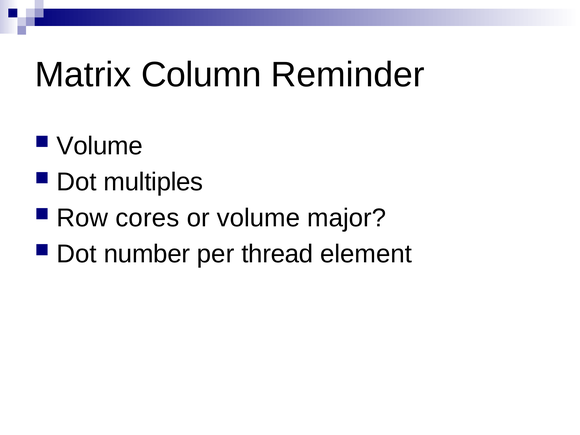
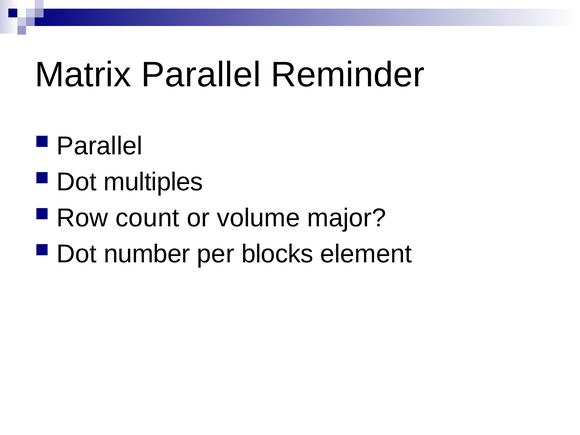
Matrix Column: Column -> Parallel
Volume at (100, 146): Volume -> Parallel
cores: cores -> count
thread: thread -> blocks
